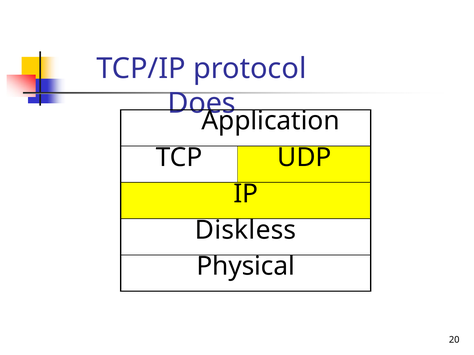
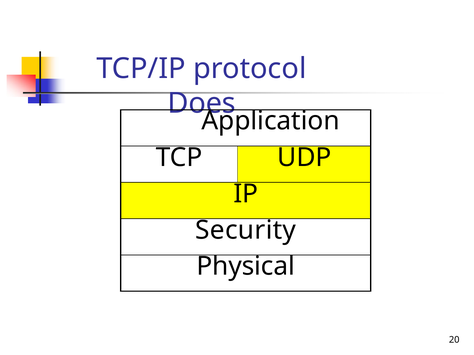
Diskless: Diskless -> Security
